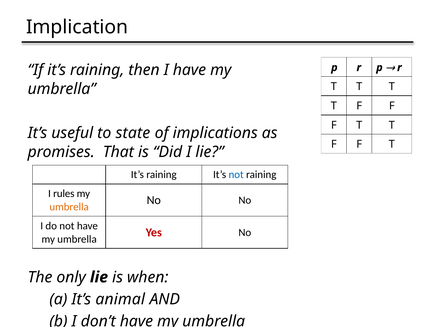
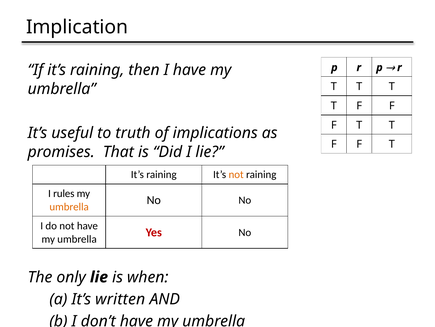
state: state -> truth
not at (236, 174) colour: blue -> orange
animal: animal -> written
